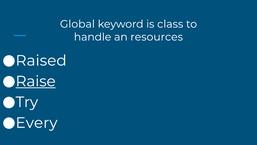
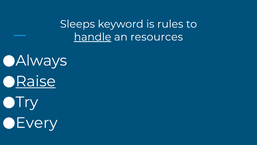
Global: Global -> Sleeps
class: class -> rules
handle underline: none -> present
Raised: Raised -> Always
